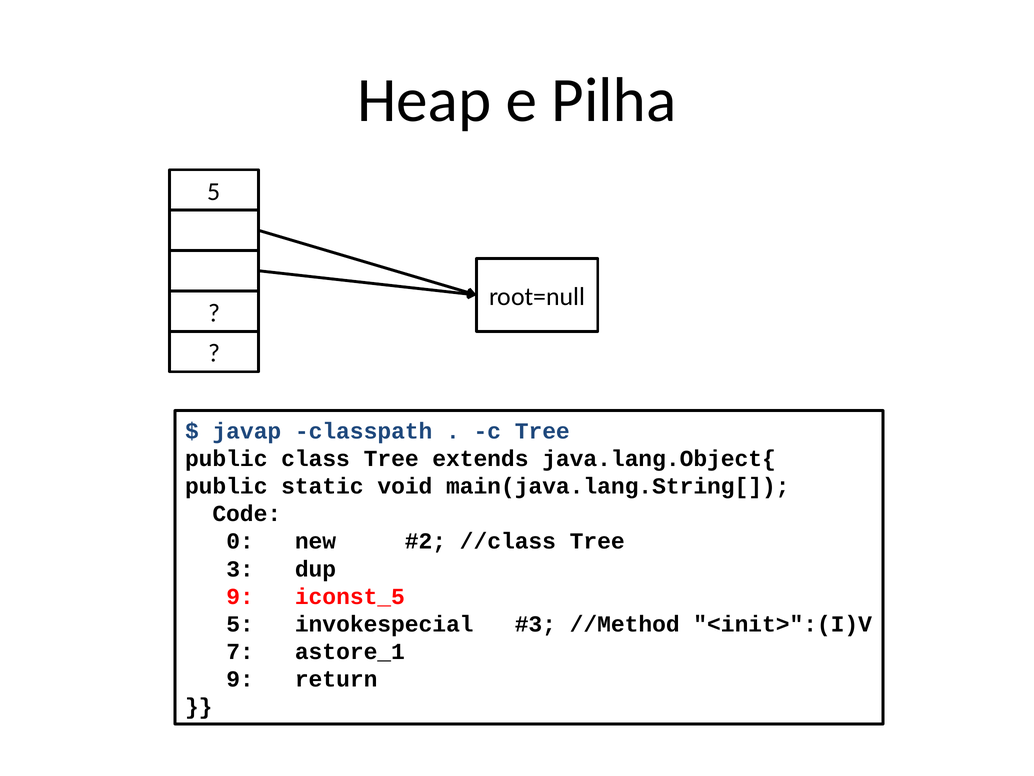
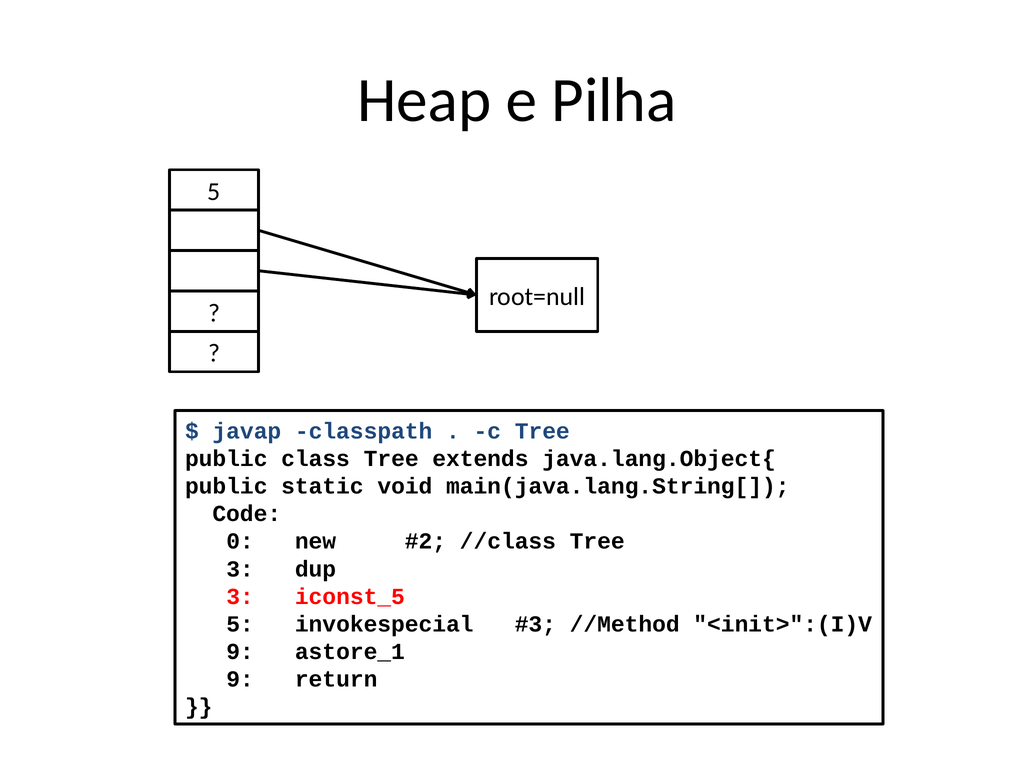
9 at (240, 596): 9 -> 3
7 at (240, 651): 7 -> 9
